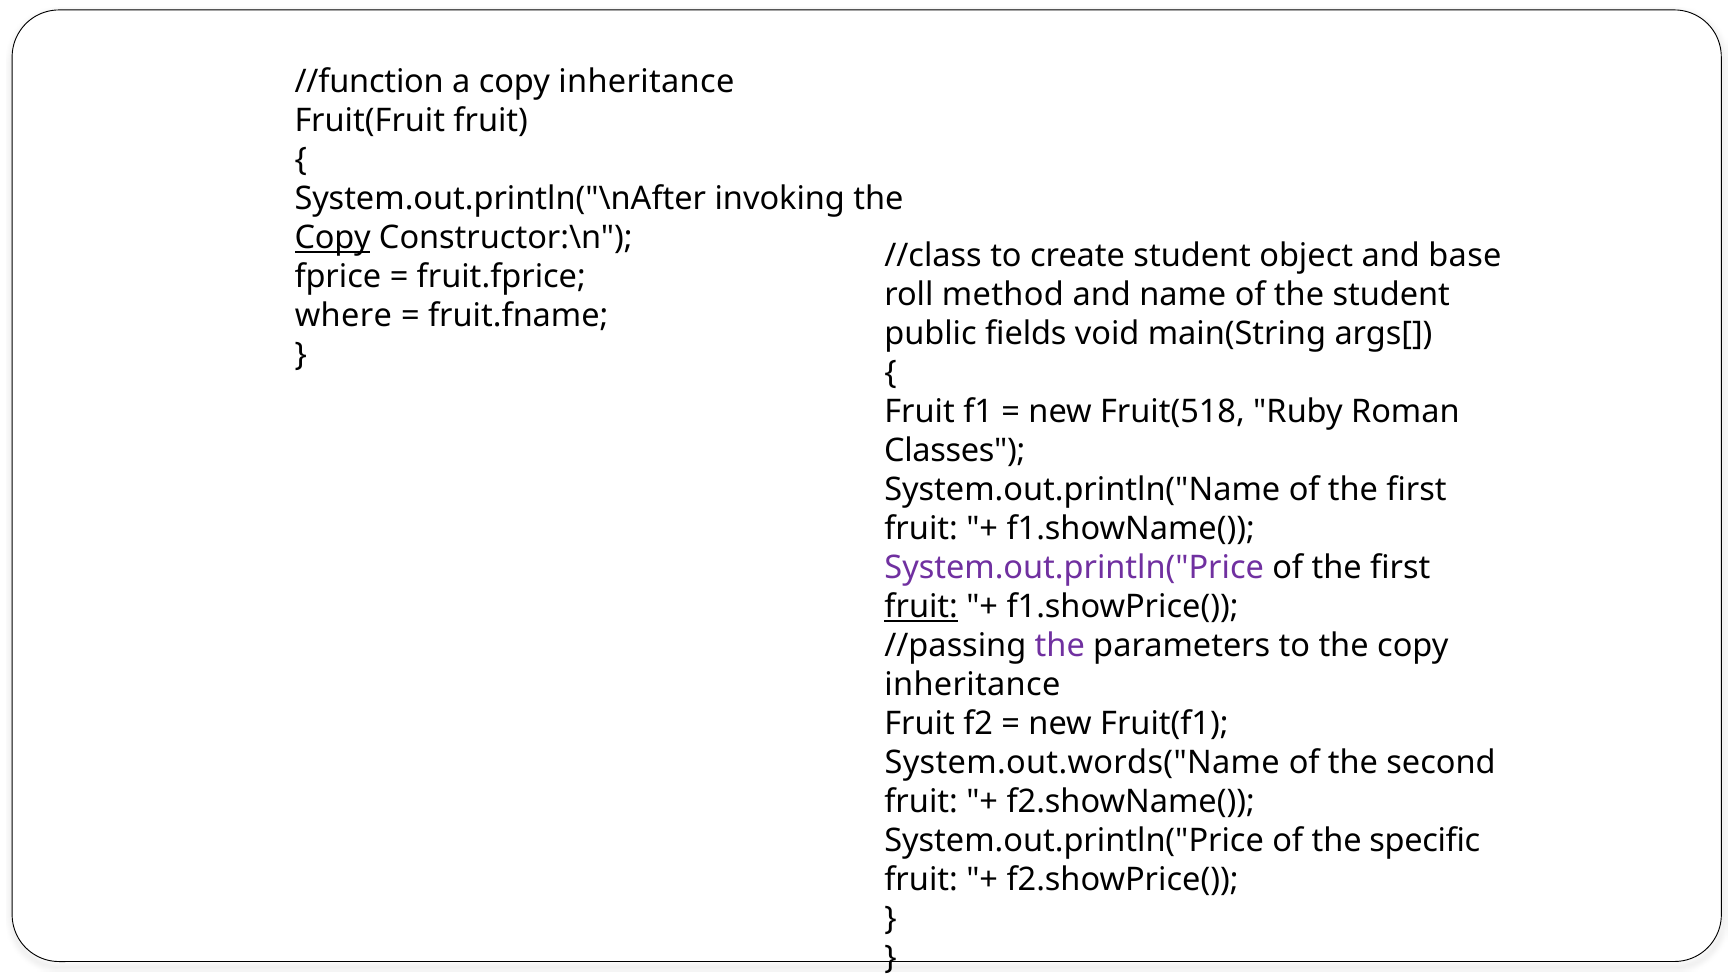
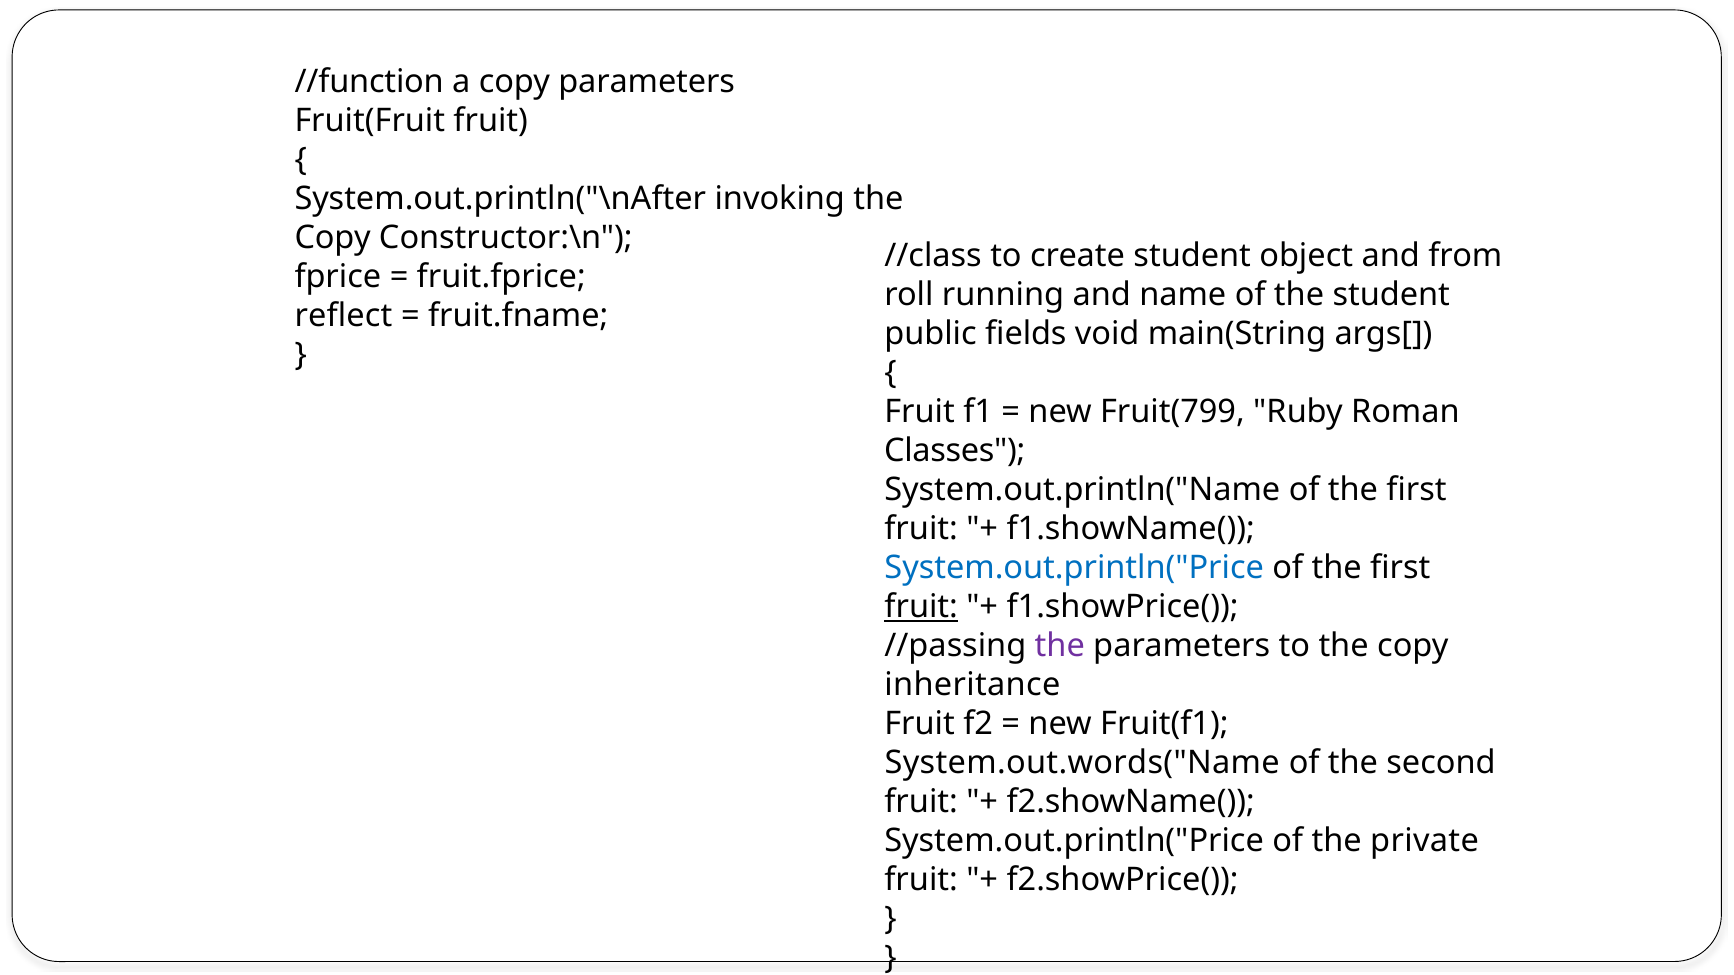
a copy inheritance: inheritance -> parameters
Copy at (333, 238) underline: present -> none
base: base -> from
method: method -> running
where: where -> reflect
Fruit(518: Fruit(518 -> Fruit(799
System.out.println("Price at (1074, 568) colour: purple -> blue
specific: specific -> private
